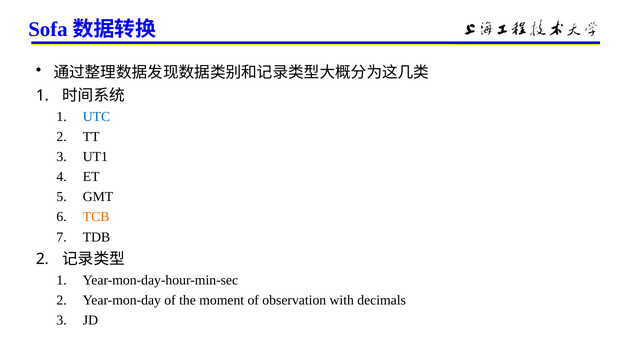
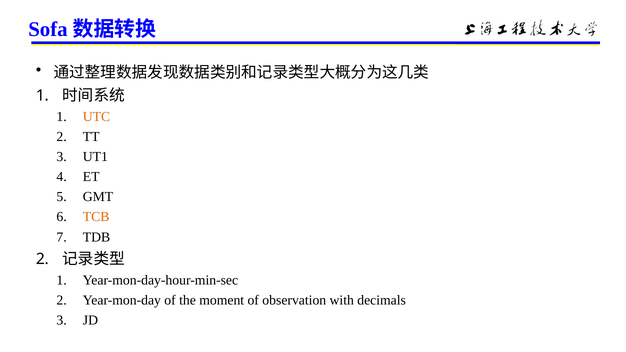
UTC colour: blue -> orange
